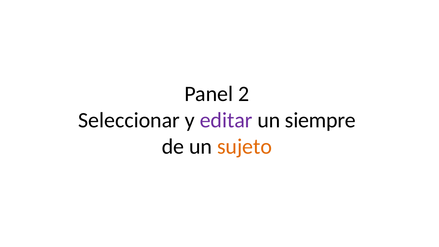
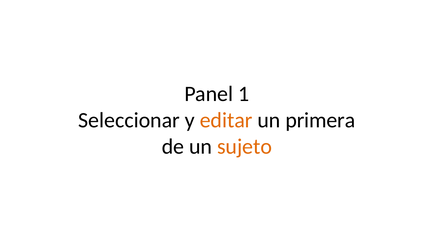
2: 2 -> 1
editar colour: purple -> orange
siempre: siempre -> primera
